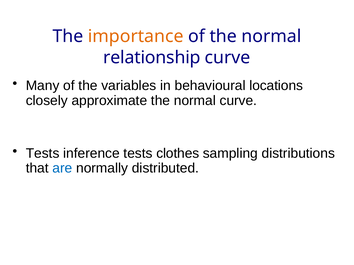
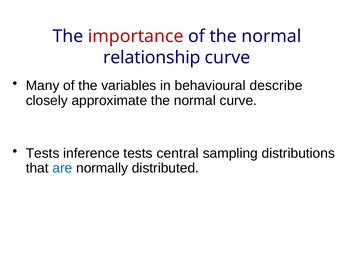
importance colour: orange -> red
locations: locations -> describe
clothes: clothes -> central
